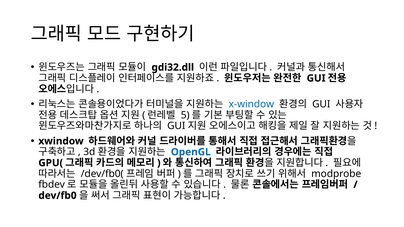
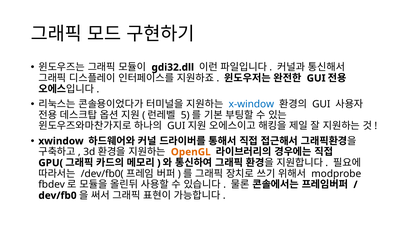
OpenGL colour: blue -> orange
